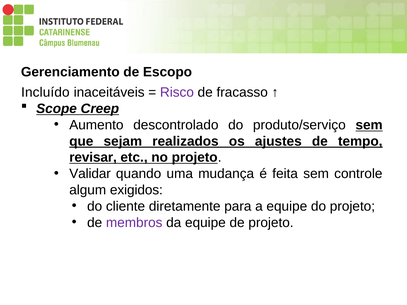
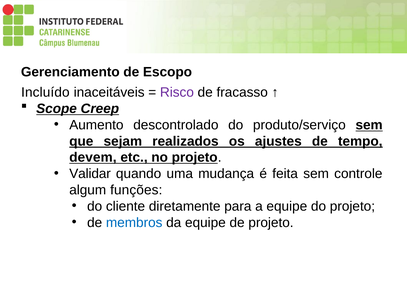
revisar: revisar -> devem
exigidos: exigidos -> funções
membros colour: purple -> blue
